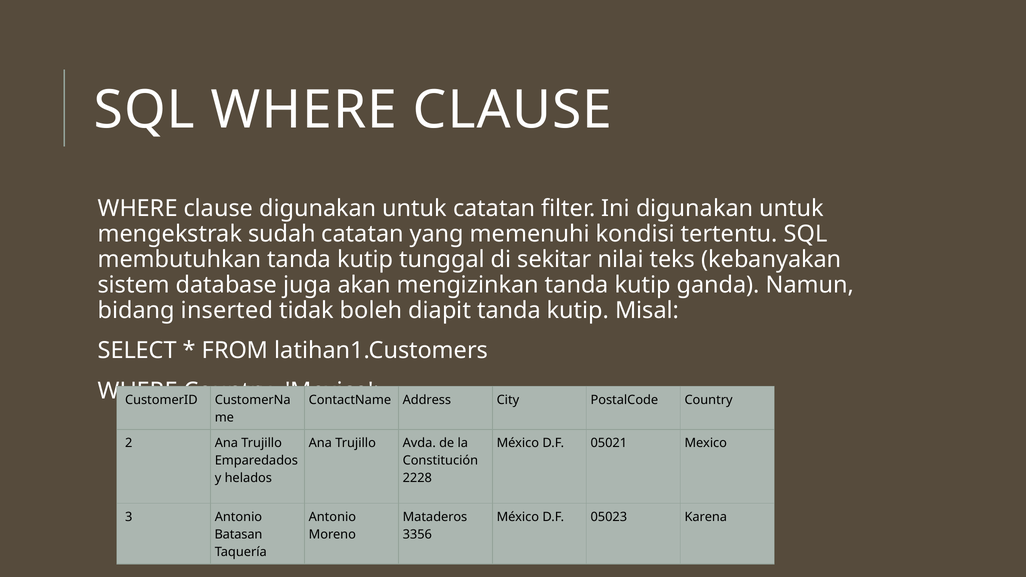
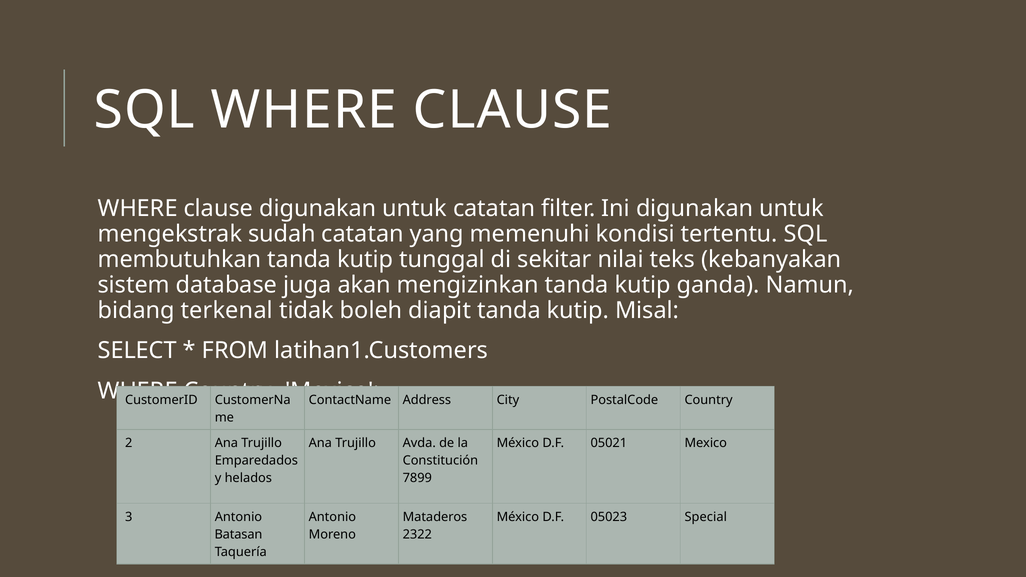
inserted: inserted -> terkenal
2228: 2228 -> 7899
Karena: Karena -> Special
3356: 3356 -> 2322
